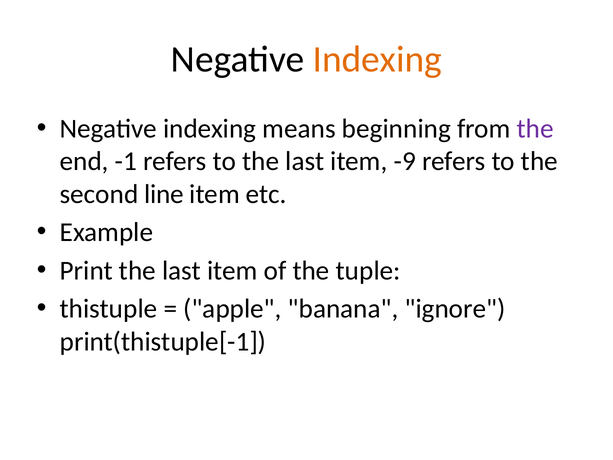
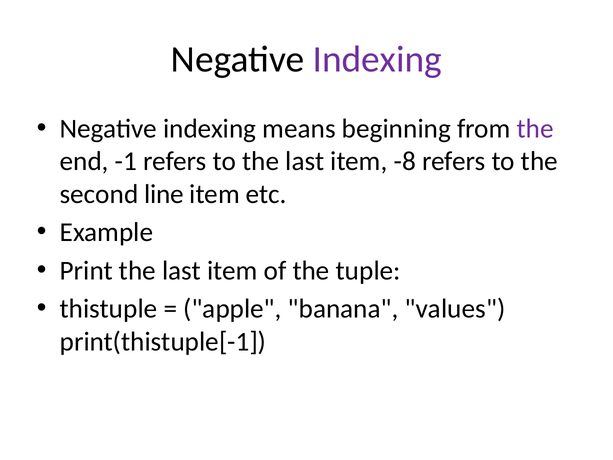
Indexing at (377, 59) colour: orange -> purple
-9: -9 -> -8
ignore: ignore -> values
